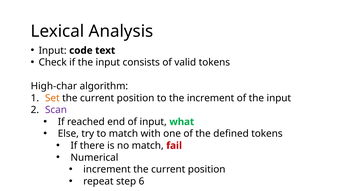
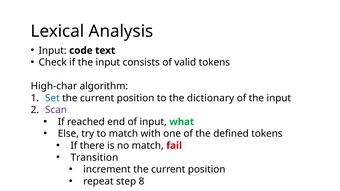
Set colour: orange -> blue
the increment: increment -> dictionary
Numerical: Numerical -> Transition
6: 6 -> 8
